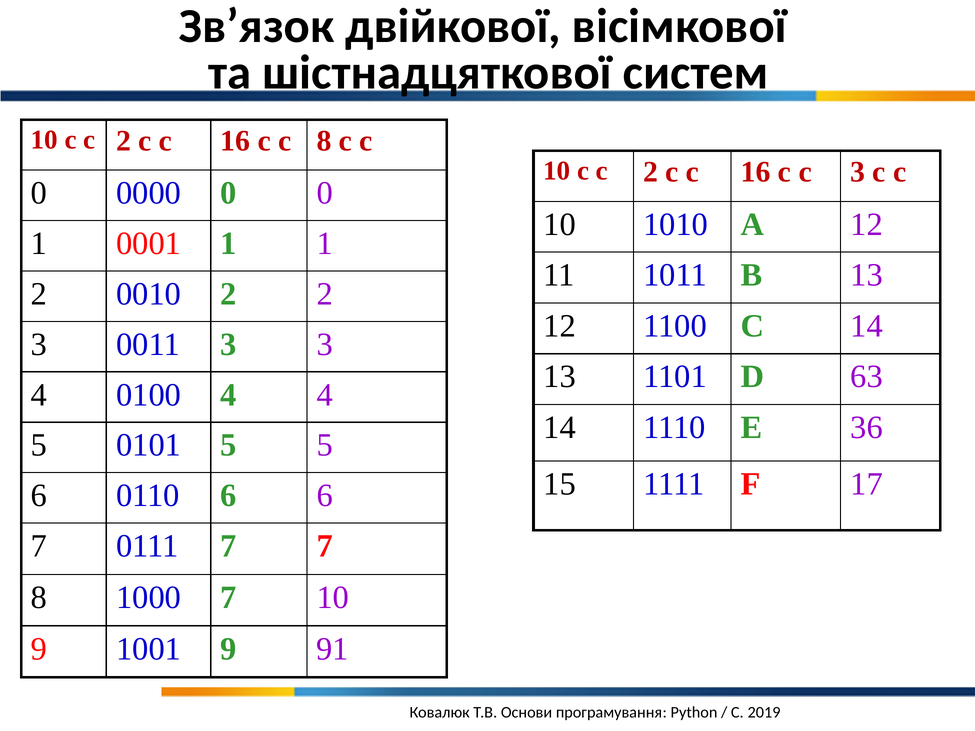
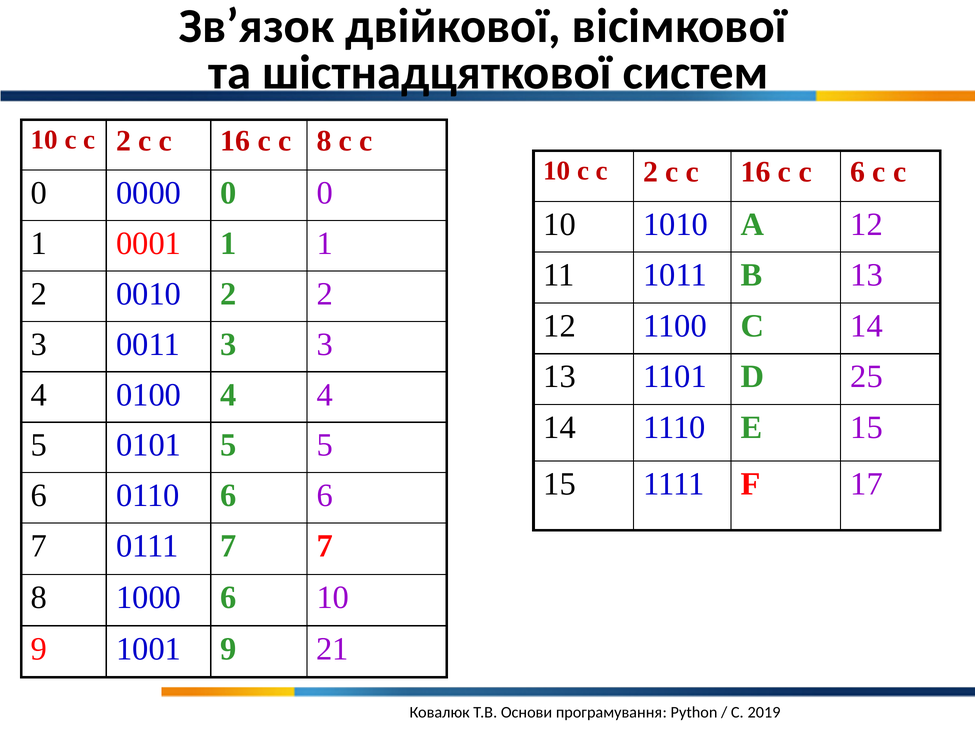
с 3: 3 -> 6
63: 63 -> 25
E 36: 36 -> 15
1000 7: 7 -> 6
91: 91 -> 21
